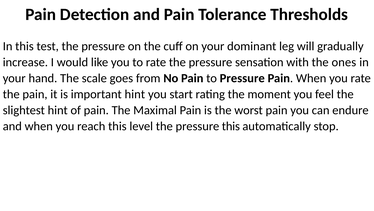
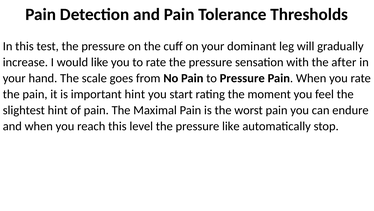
ones: ones -> after
pressure this: this -> like
